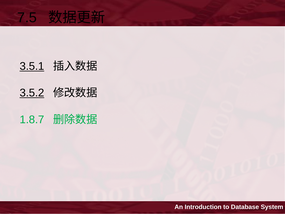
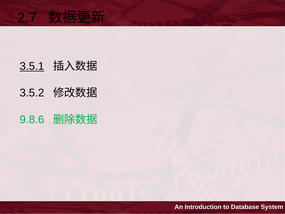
7.5: 7.5 -> 2.7
3.5.2 underline: present -> none
1.8.7: 1.8.7 -> 9.8.6
